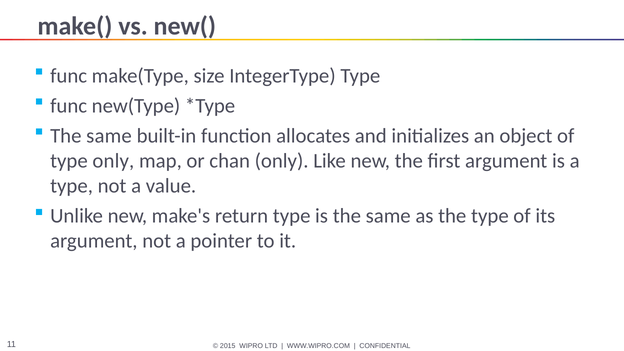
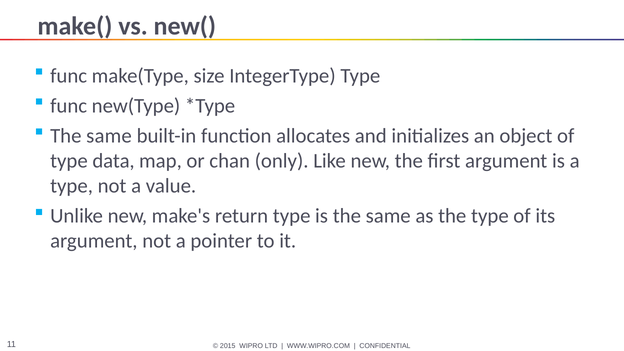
type only: only -> data
